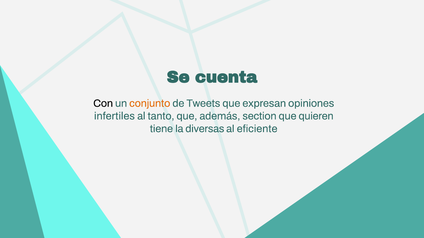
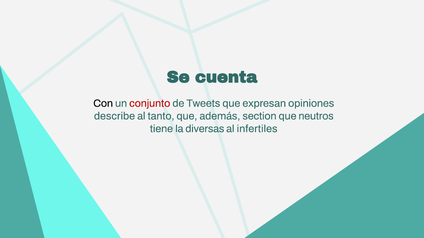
conjunto colour: orange -> red
infertiles: infertiles -> describe
quieren: quieren -> neutros
eficiente: eficiente -> infertiles
